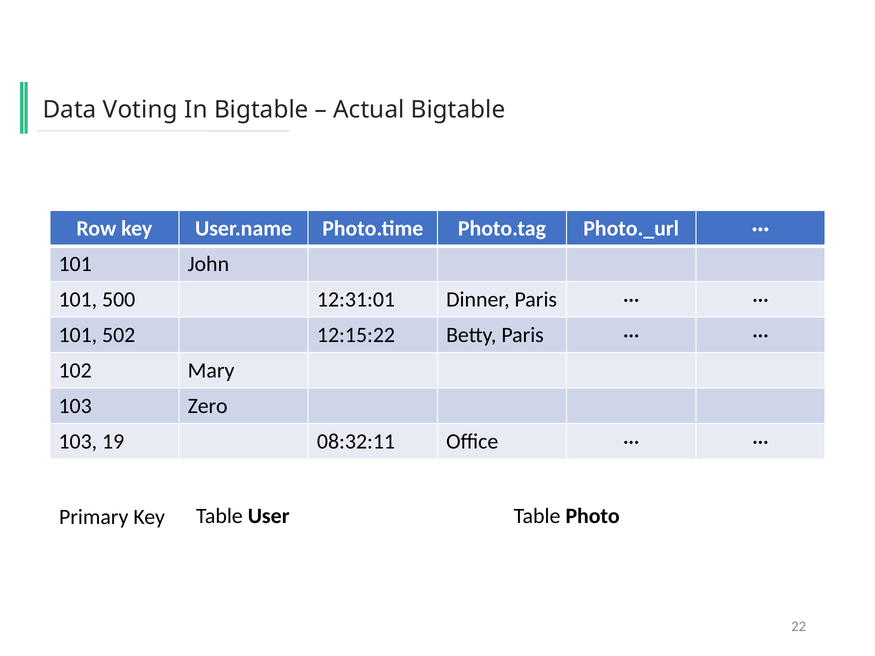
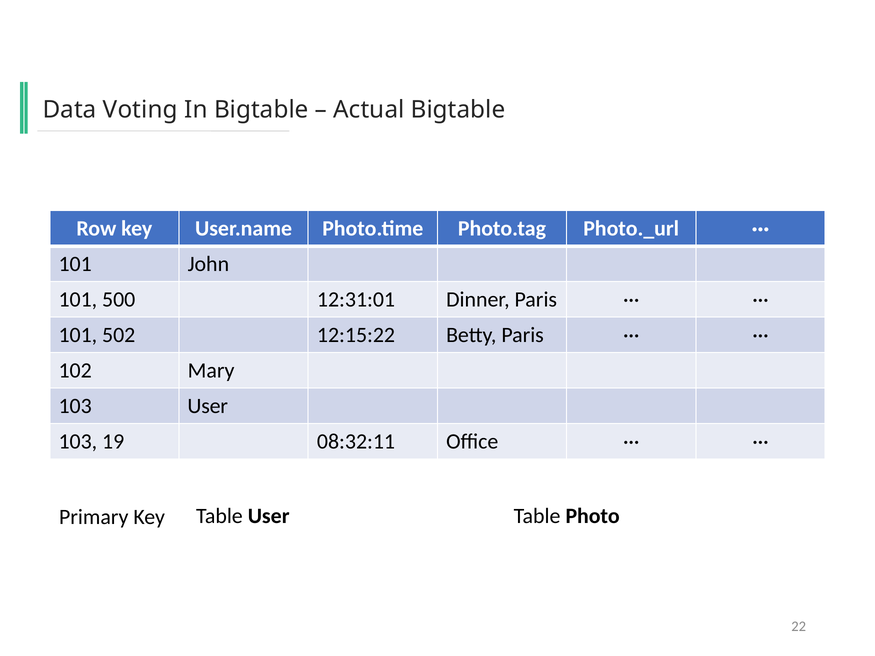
103 Zero: Zero -> User
